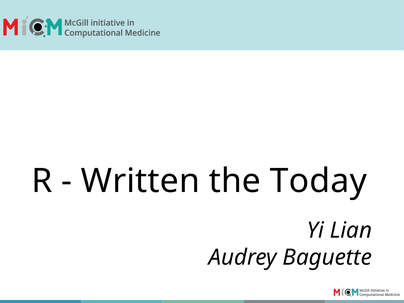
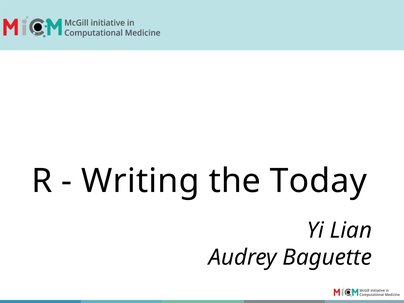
Written: Written -> Writing
